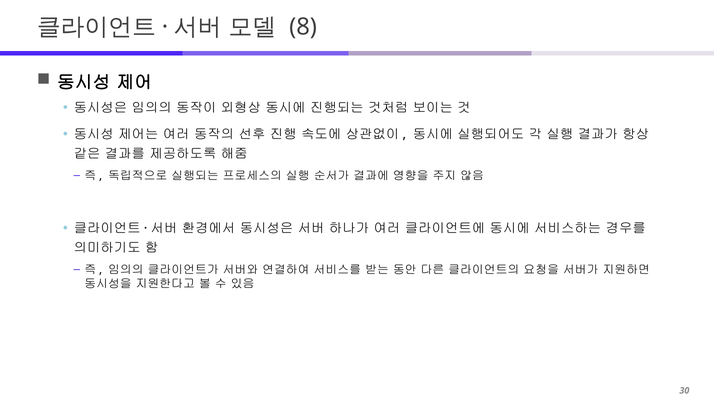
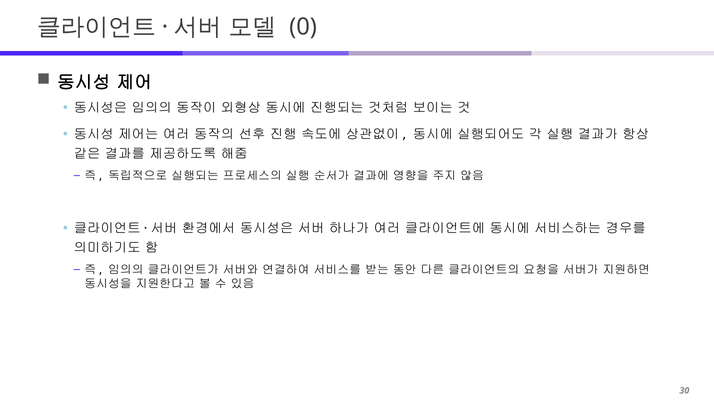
8: 8 -> 0
